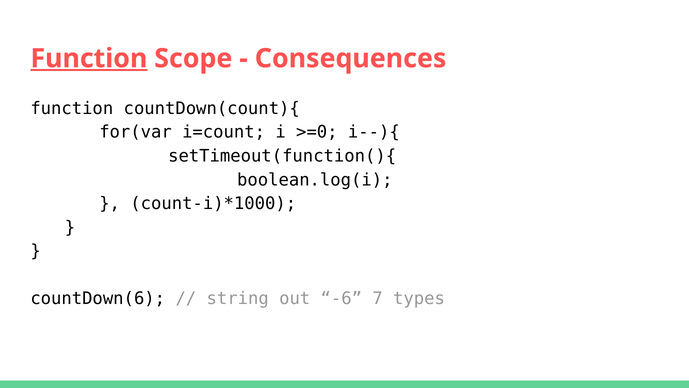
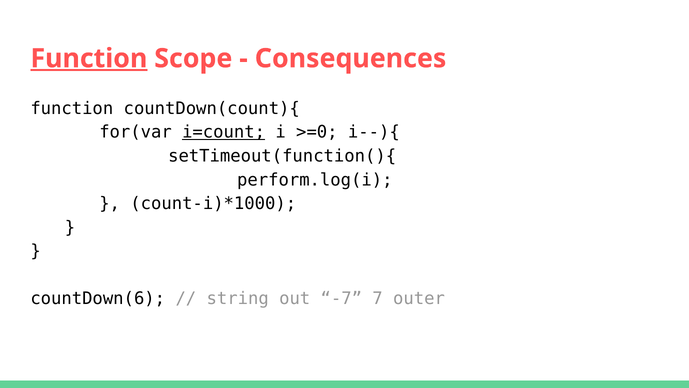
i=count underline: none -> present
boolean.log(i: boolean.log(i -> perform.log(i
-6: -6 -> -7
types: types -> outer
